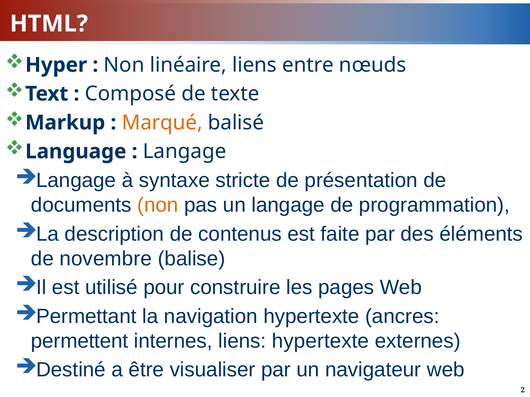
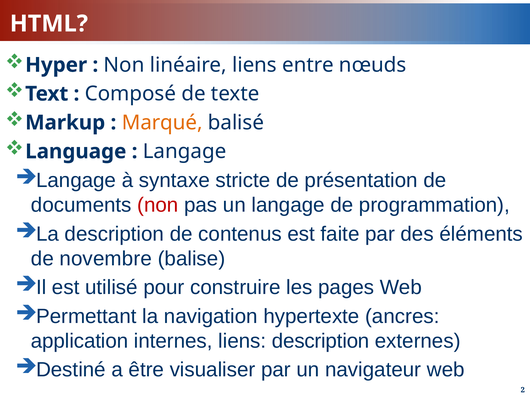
non at (158, 205) colour: orange -> red
permettent: permettent -> application
liens hypertexte: hypertexte -> description
